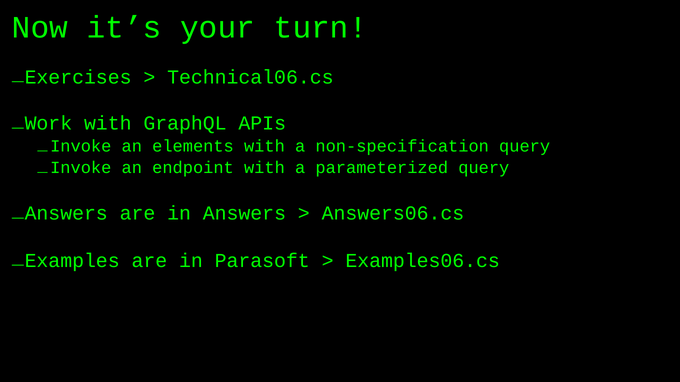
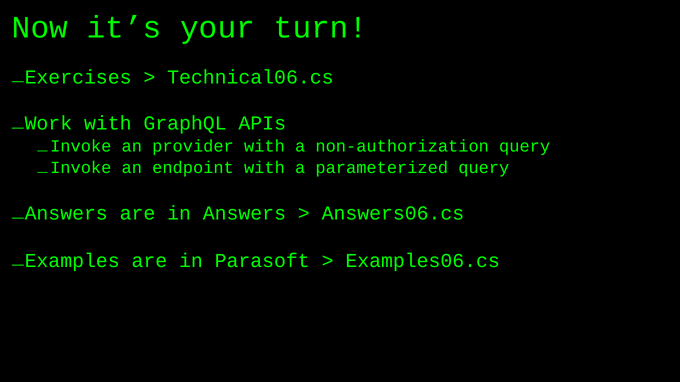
elements: elements -> provider
non-specification: non-specification -> non-authorization
